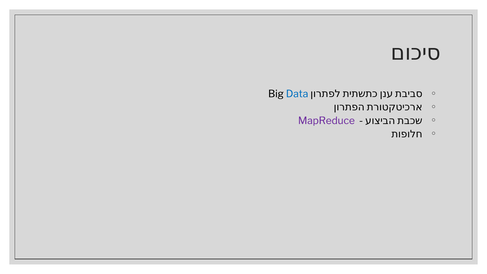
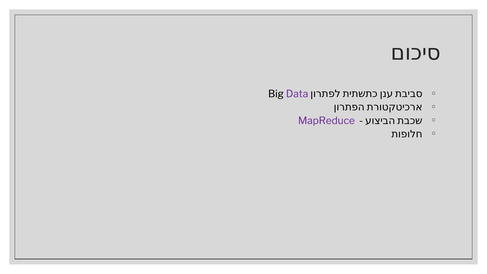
Data colour: blue -> purple
